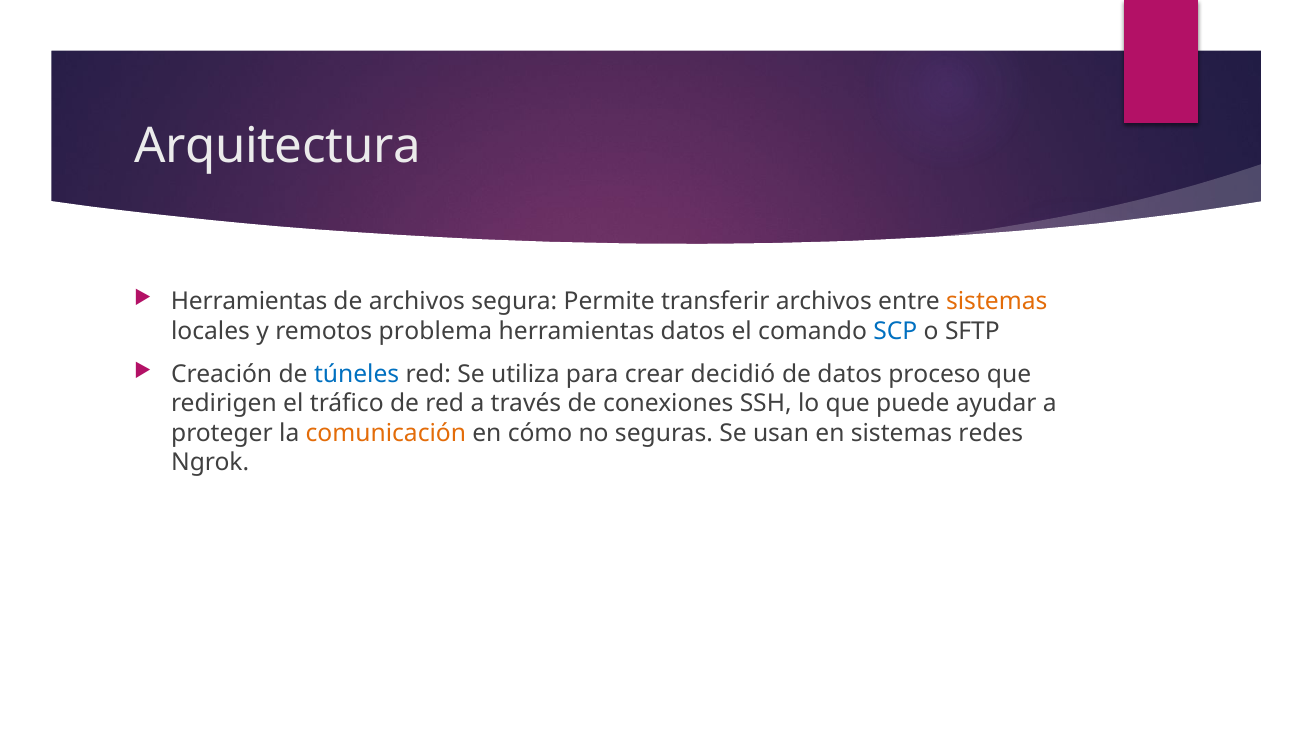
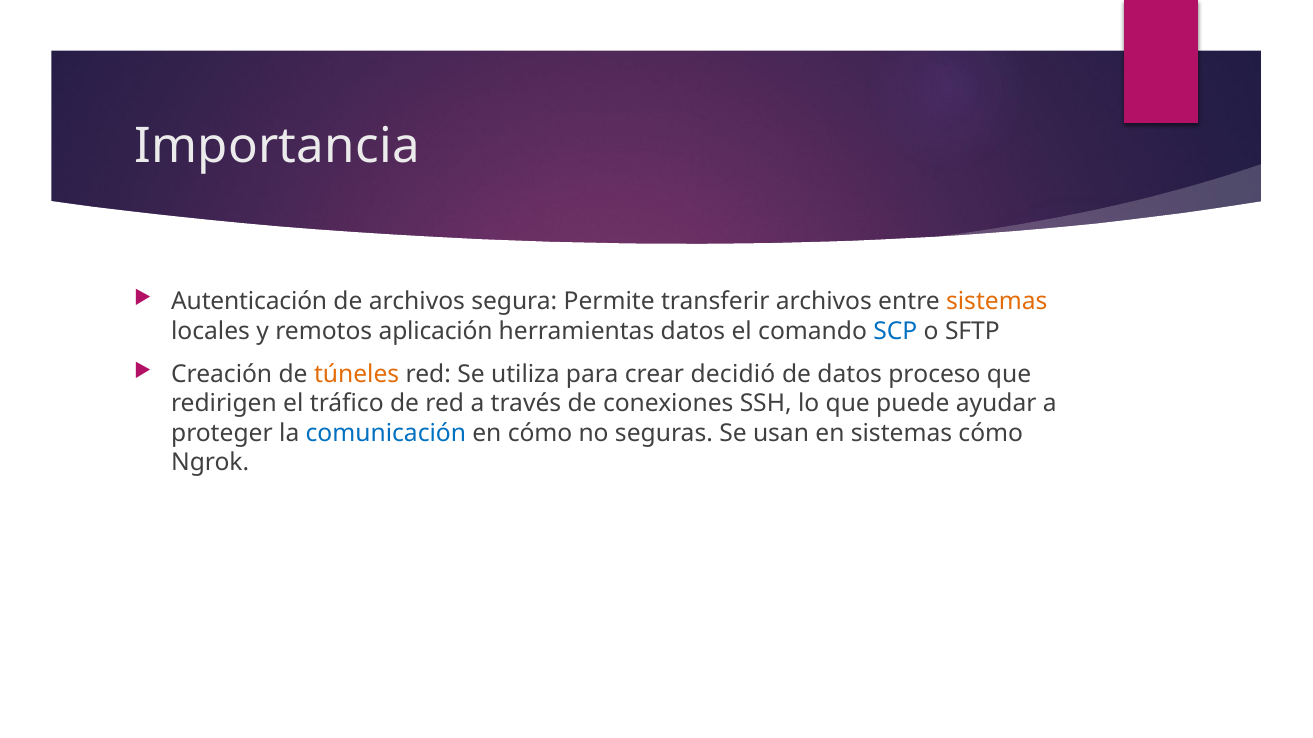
Arquitectura: Arquitectura -> Importancia
Herramientas at (249, 302): Herramientas -> Autenticación
problema: problema -> aplicación
túneles colour: blue -> orange
comunicación colour: orange -> blue
sistemas redes: redes -> cómo
